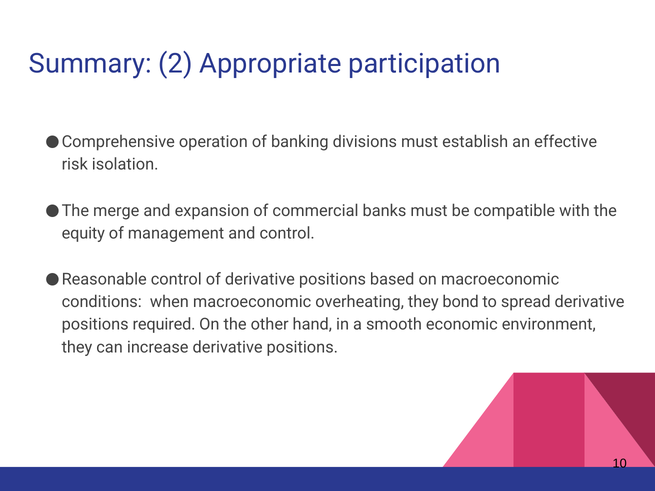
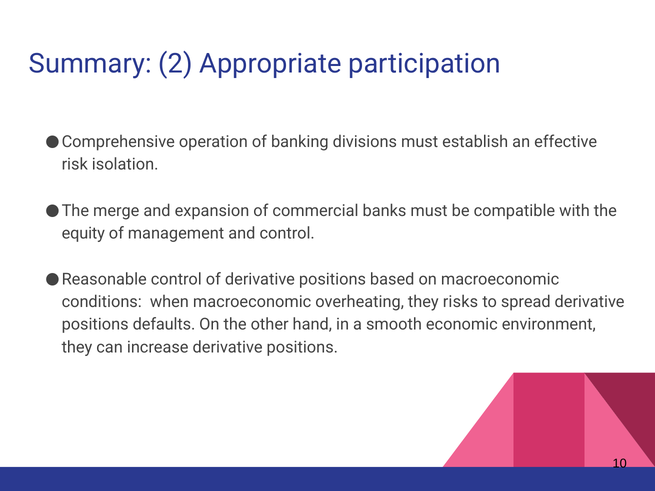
bond: bond -> risks
required: required -> defaults
